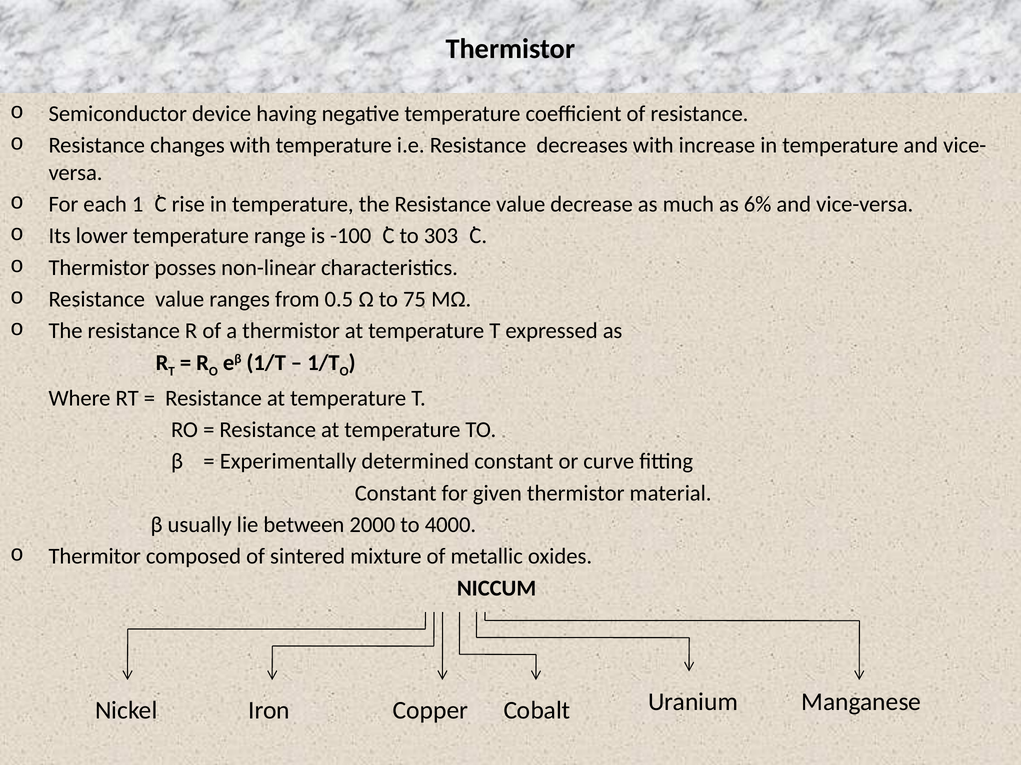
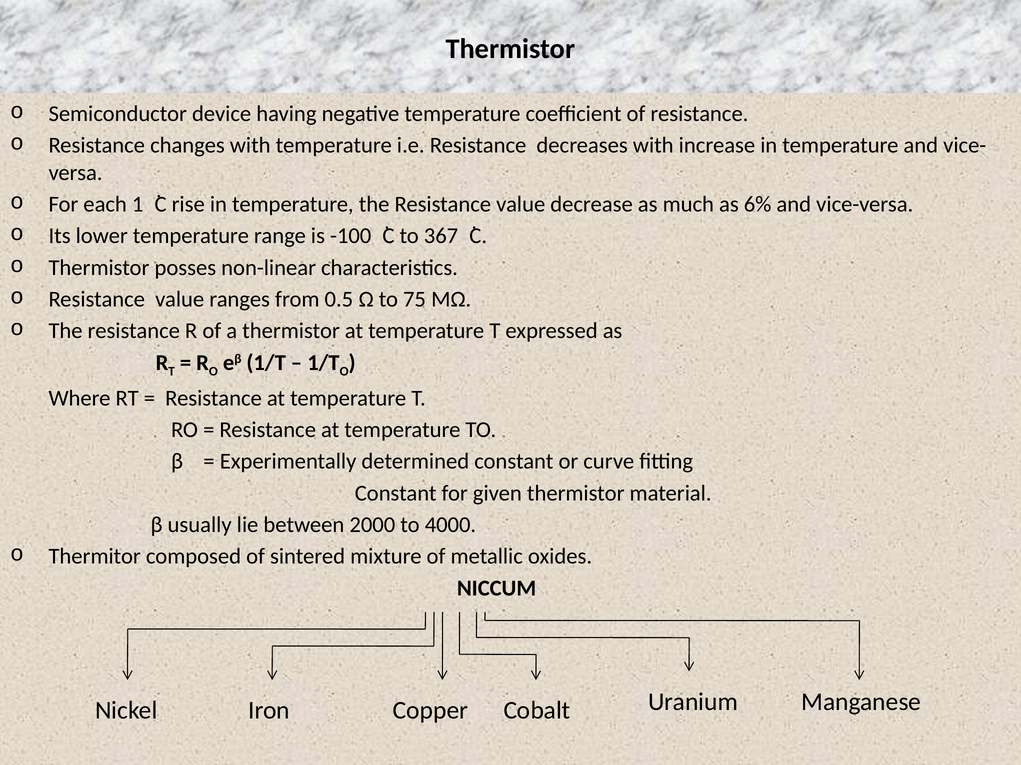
303: 303 -> 367
